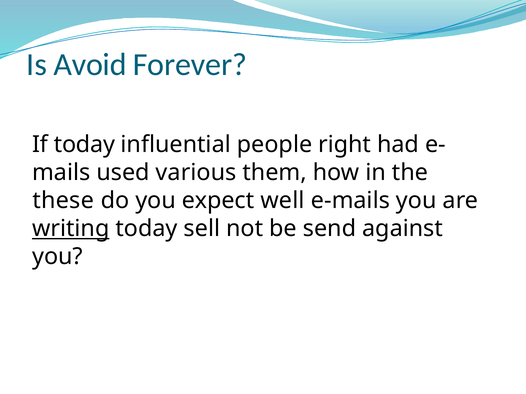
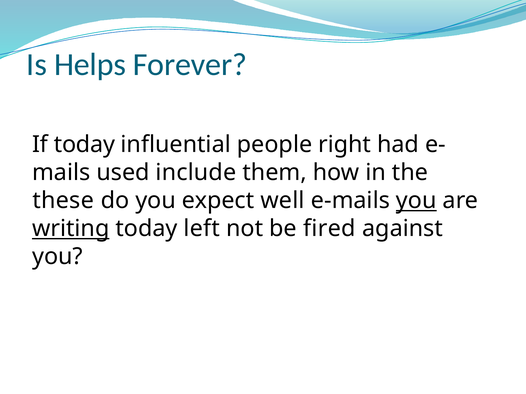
Avoid: Avoid -> Helps
various: various -> include
you at (416, 201) underline: none -> present
sell: sell -> left
send: send -> fired
